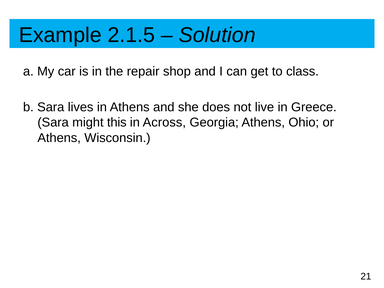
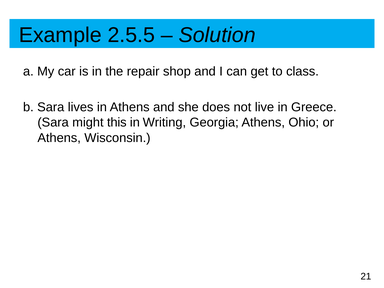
2.1.5: 2.1.5 -> 2.5.5
Across: Across -> Writing
